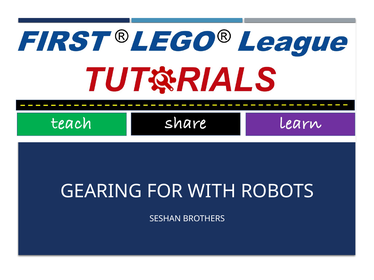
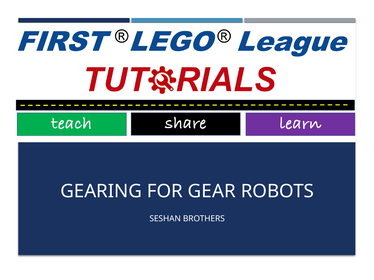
WITH: WITH -> GEAR
